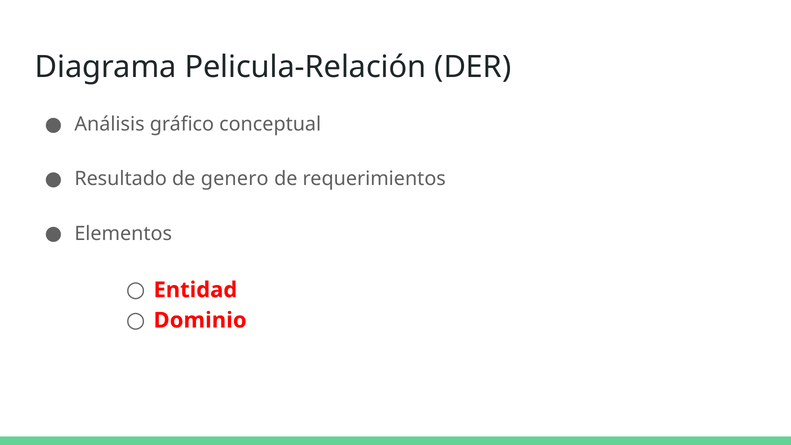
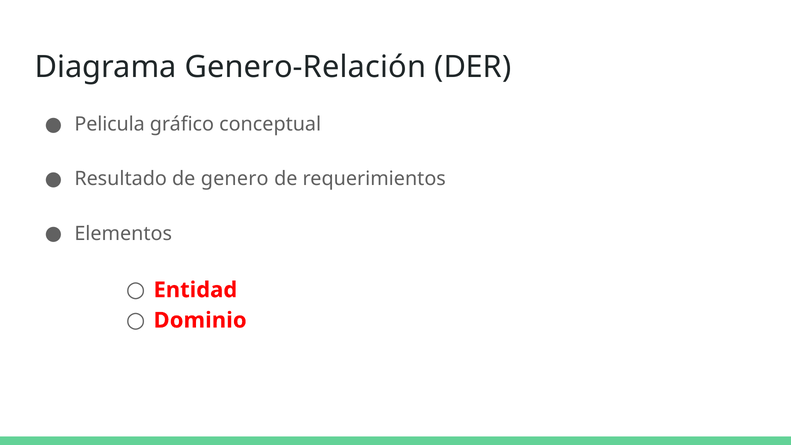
Pelicula-Relación: Pelicula-Relación -> Genero-Relación
Análisis: Análisis -> Pelicula
